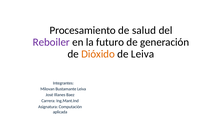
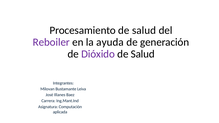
futuro: futuro -> ayuda
Dióxido colour: orange -> purple
Leiva at (143, 54): Leiva -> Salud
